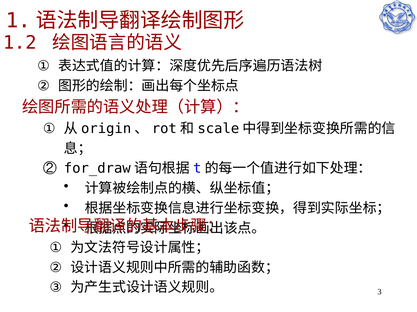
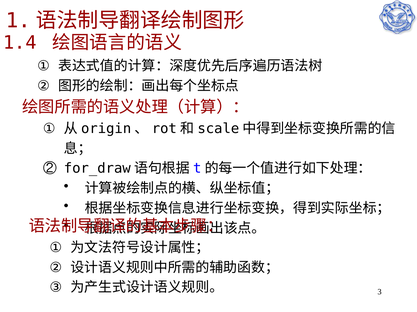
1.2: 1.2 -> 1.4
